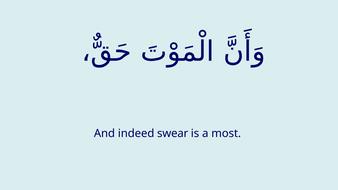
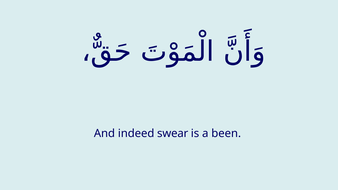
most: most -> been
